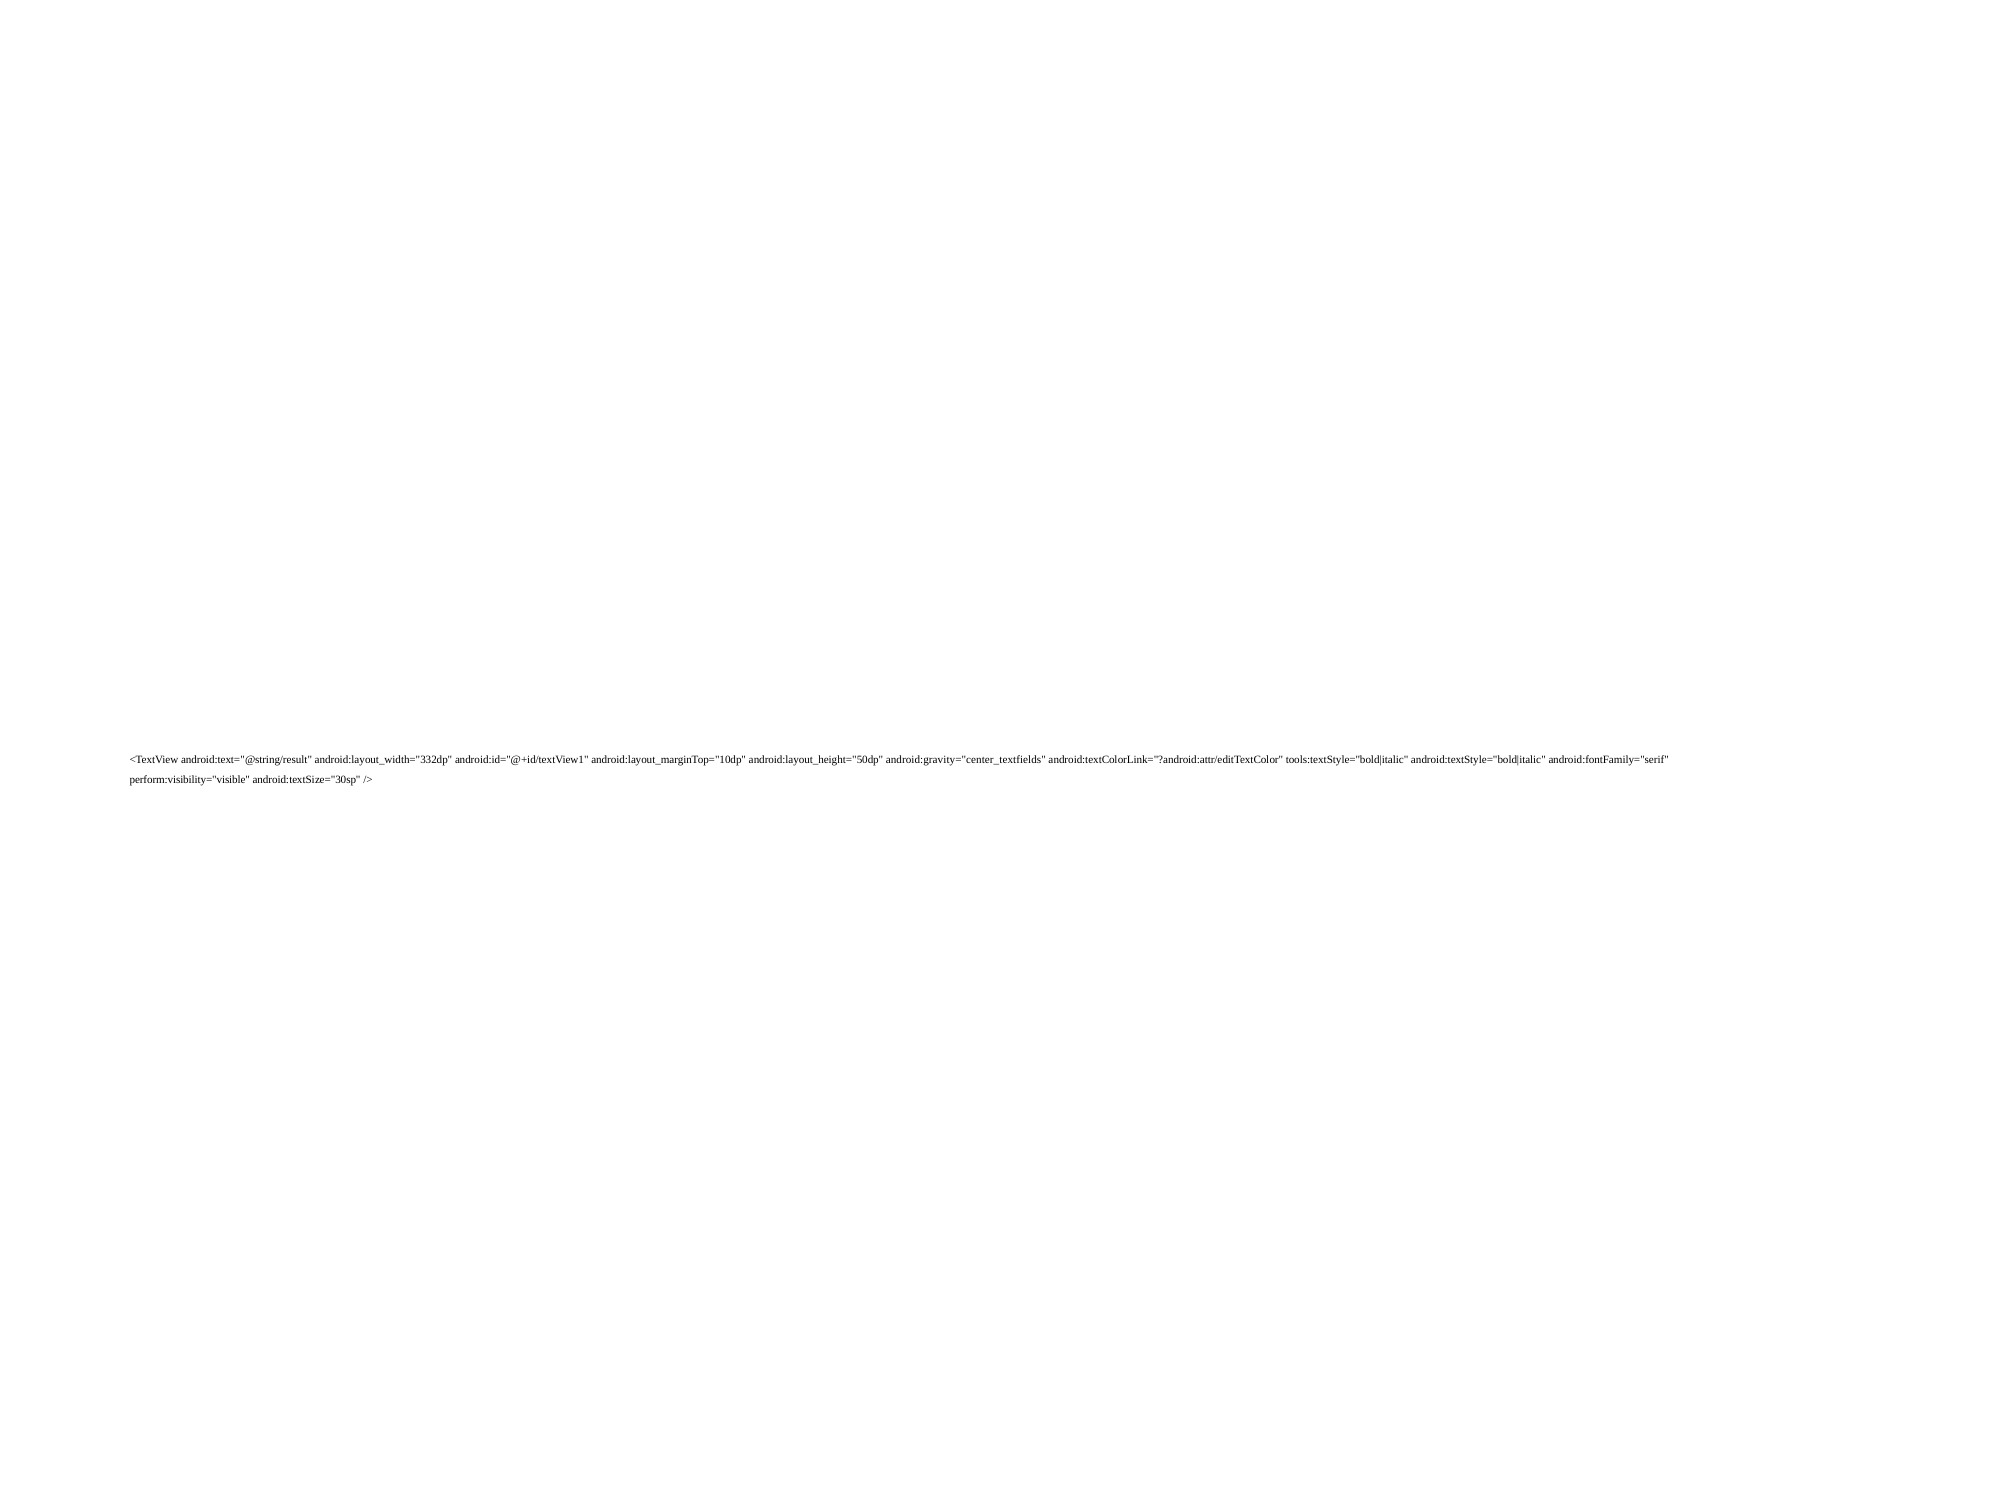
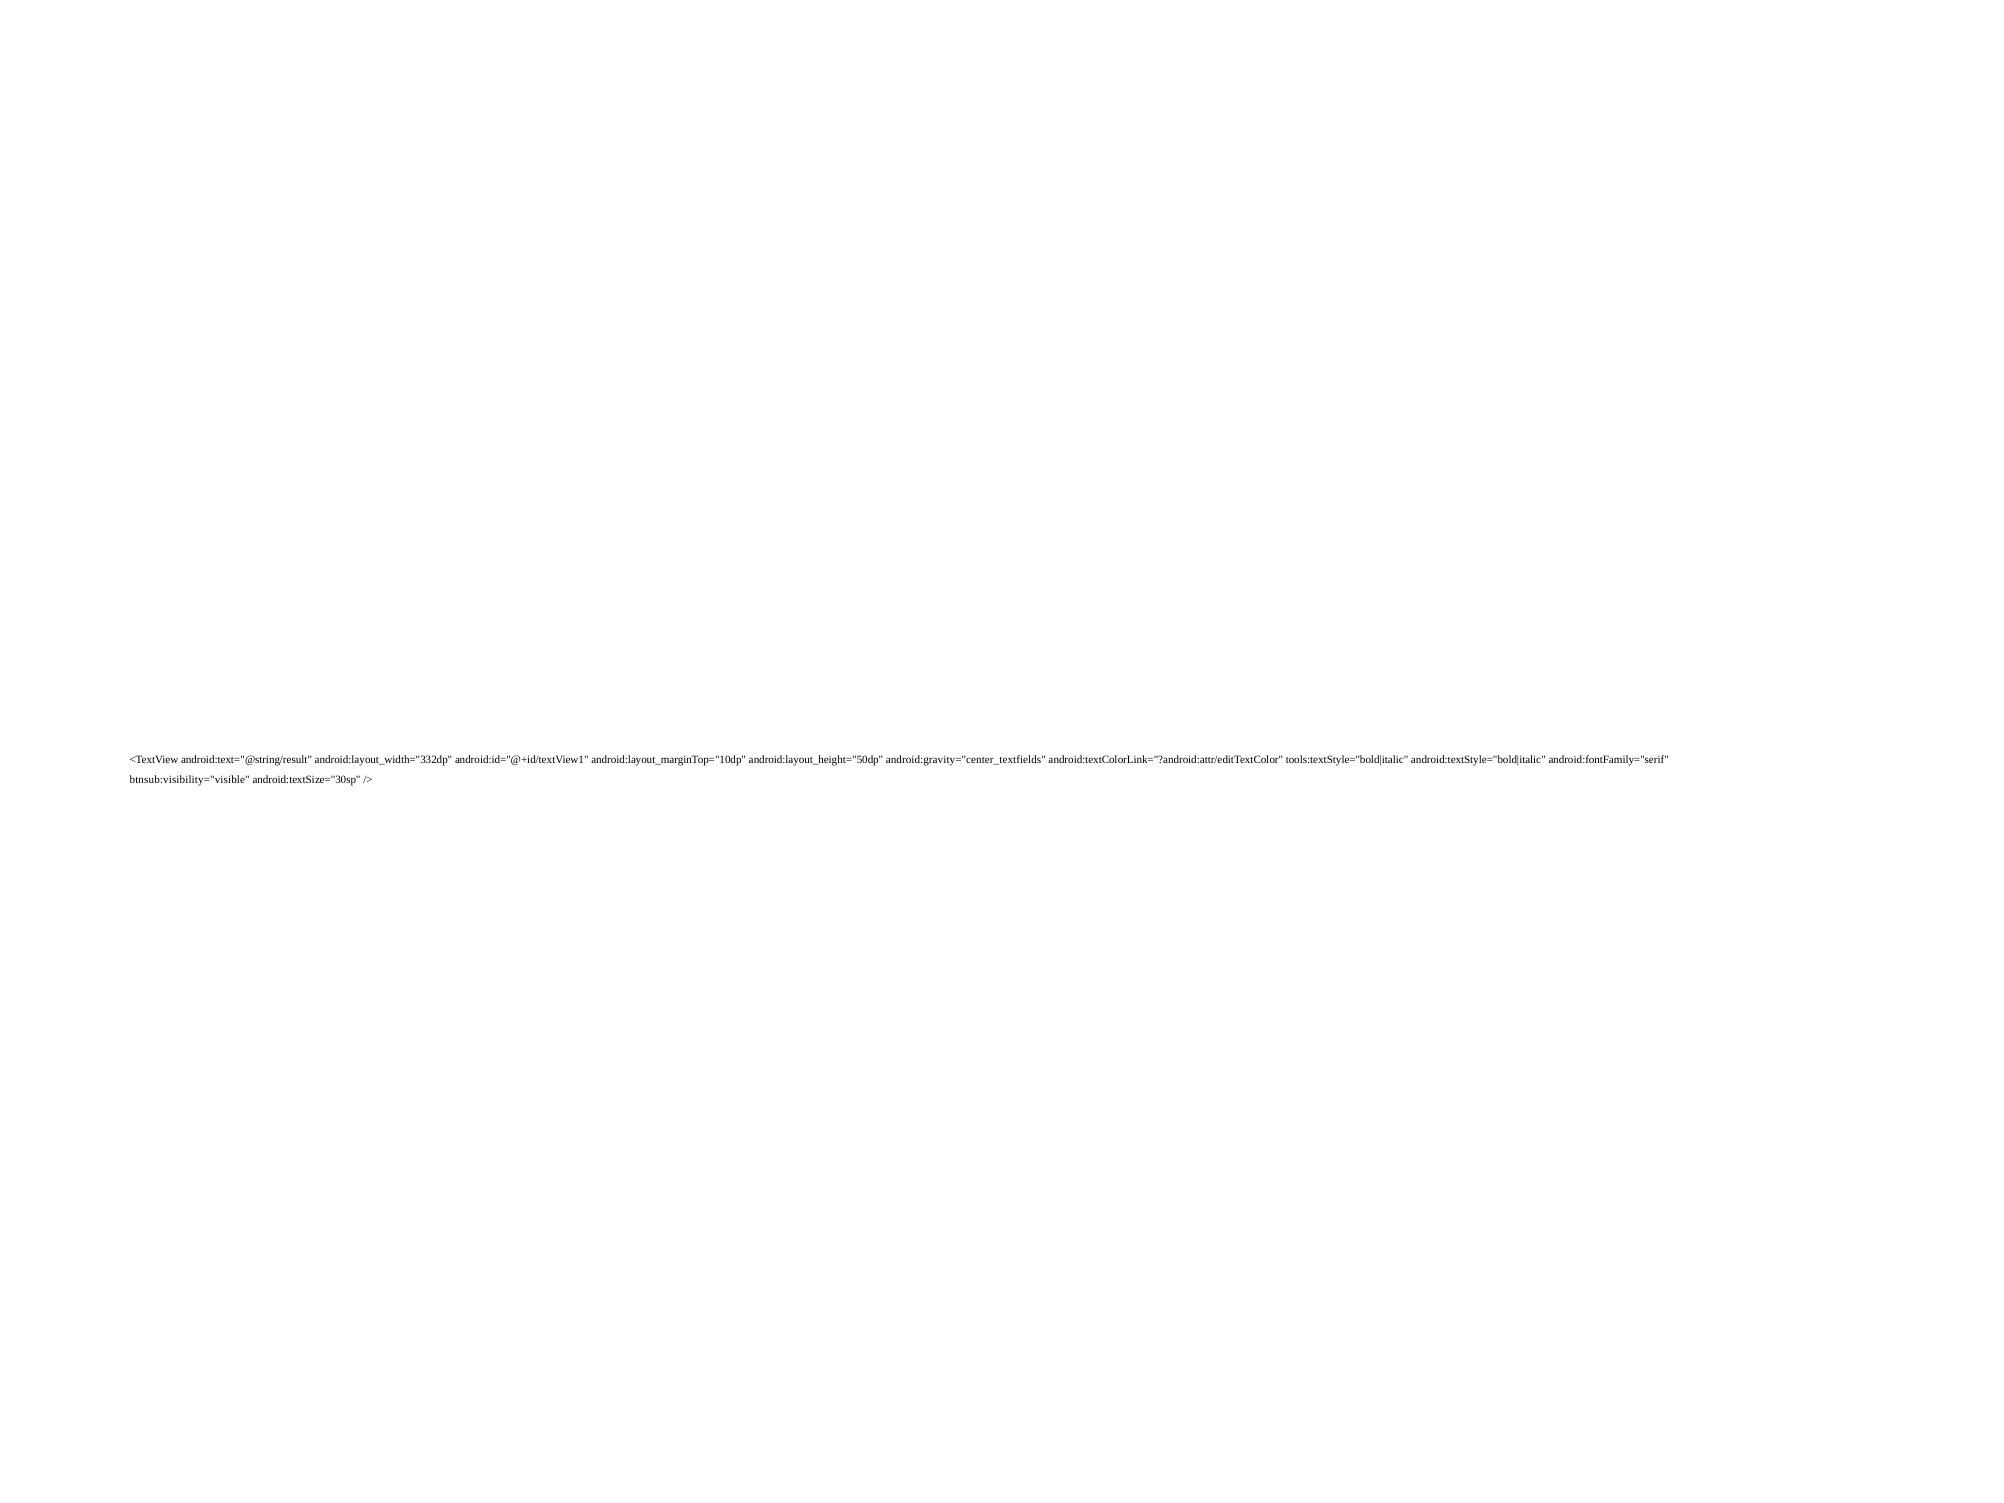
perform:visibility="visible: perform:visibility="visible -> btnsub:visibility="visible
